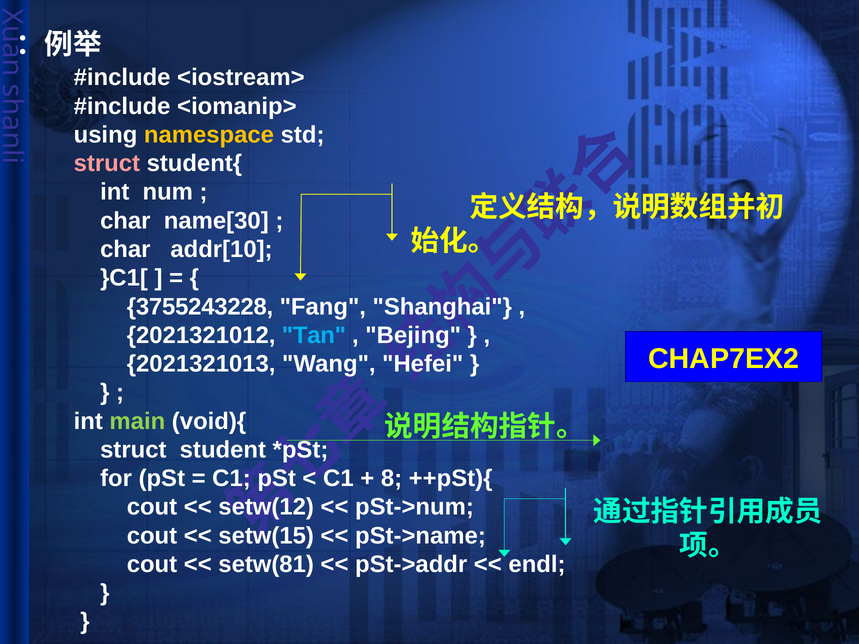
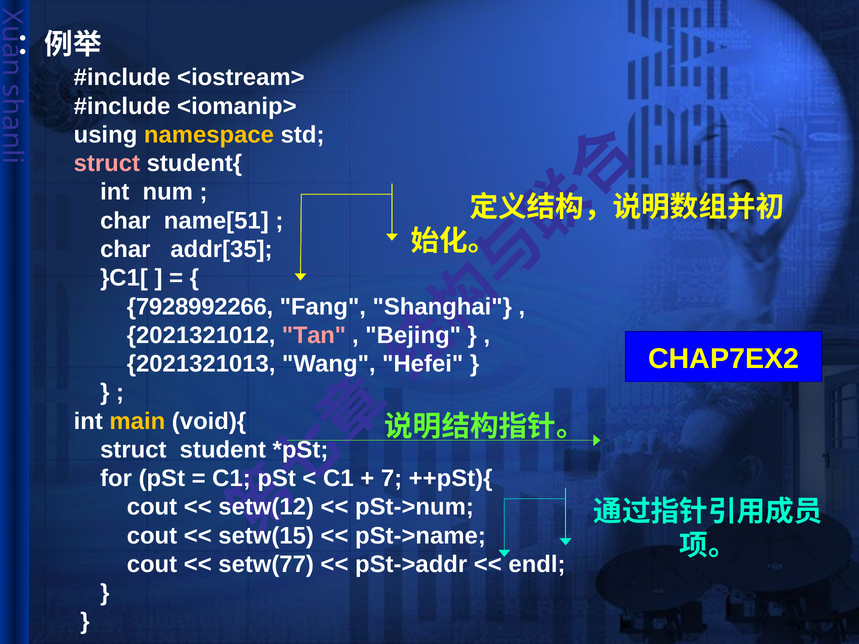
name[30: name[30 -> name[51
addr[10: addr[10 -> addr[35
3755243228: 3755243228 -> 7928992266
Tan colour: light blue -> pink
main colour: light green -> yellow
8: 8 -> 7
setw(81: setw(81 -> setw(77
